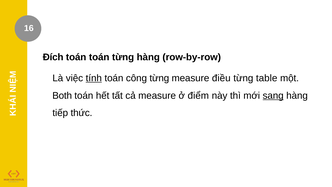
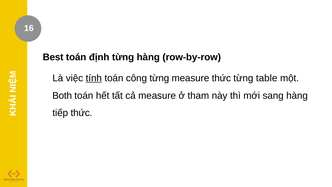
Đích: Đích -> Best
toán toán: toán -> định
measure điều: điều -> thức
điểm: điểm -> tham
sang underline: present -> none
